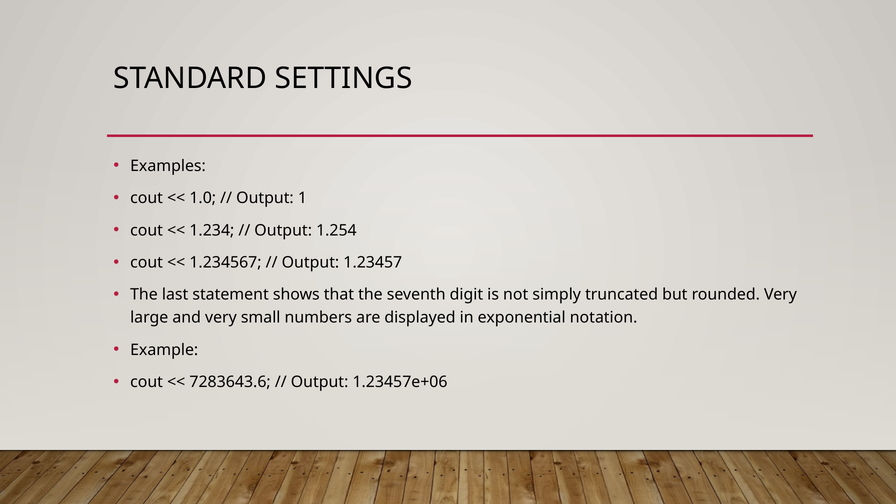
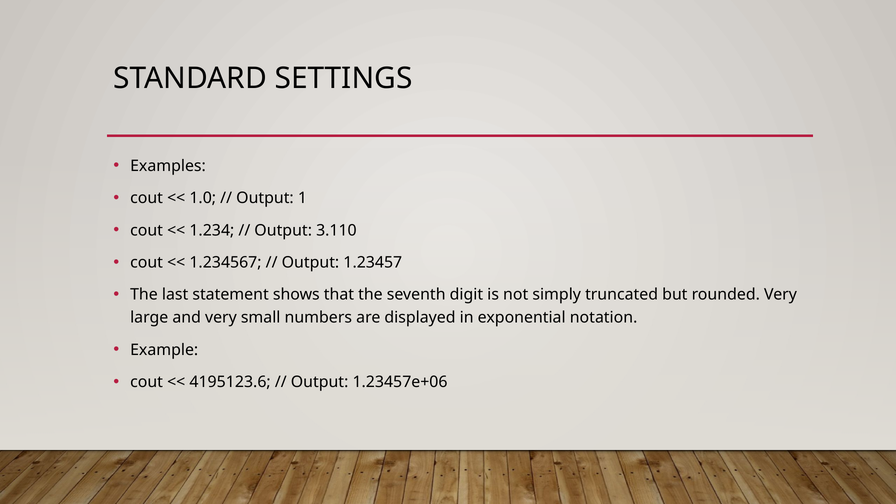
1.254: 1.254 -> 3.110
7283643.6: 7283643.6 -> 4195123.6
